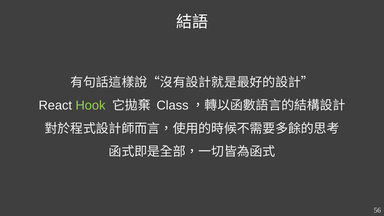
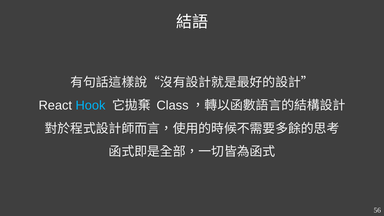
Hook colour: light green -> light blue
